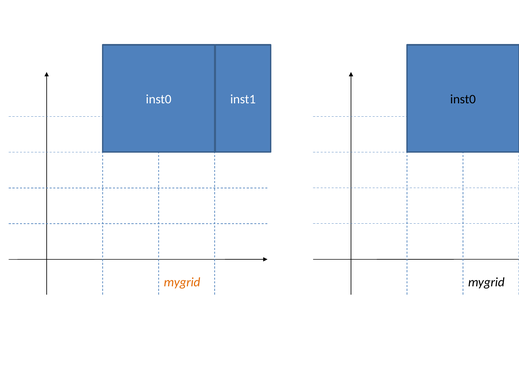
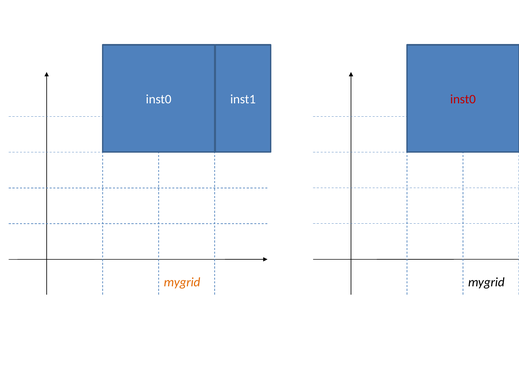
inst0 at (463, 99) colour: black -> red
